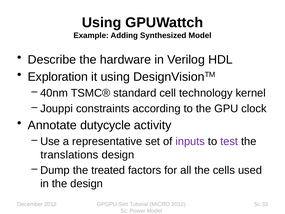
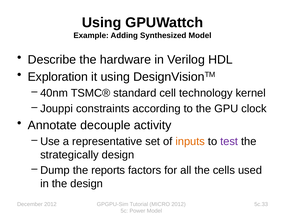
dutycycle: dutycycle -> decouple
inputs colour: purple -> orange
translations: translations -> strategically
treated: treated -> reports
